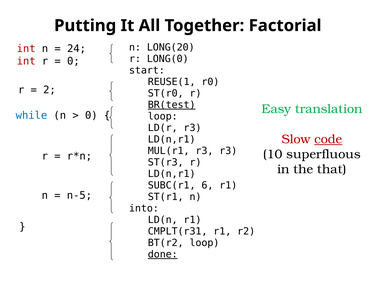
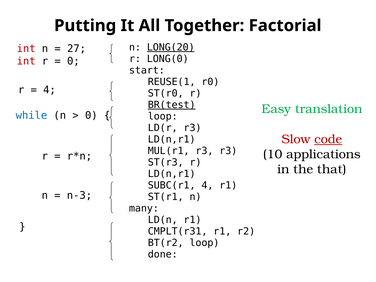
LONG(20 underline: none -> present
24: 24 -> 27
2 at (49, 90): 2 -> 4
superfluous: superfluous -> applications
SUBC(r1 6: 6 -> 4
n-5: n-5 -> n-3
into: into -> many
done underline: present -> none
